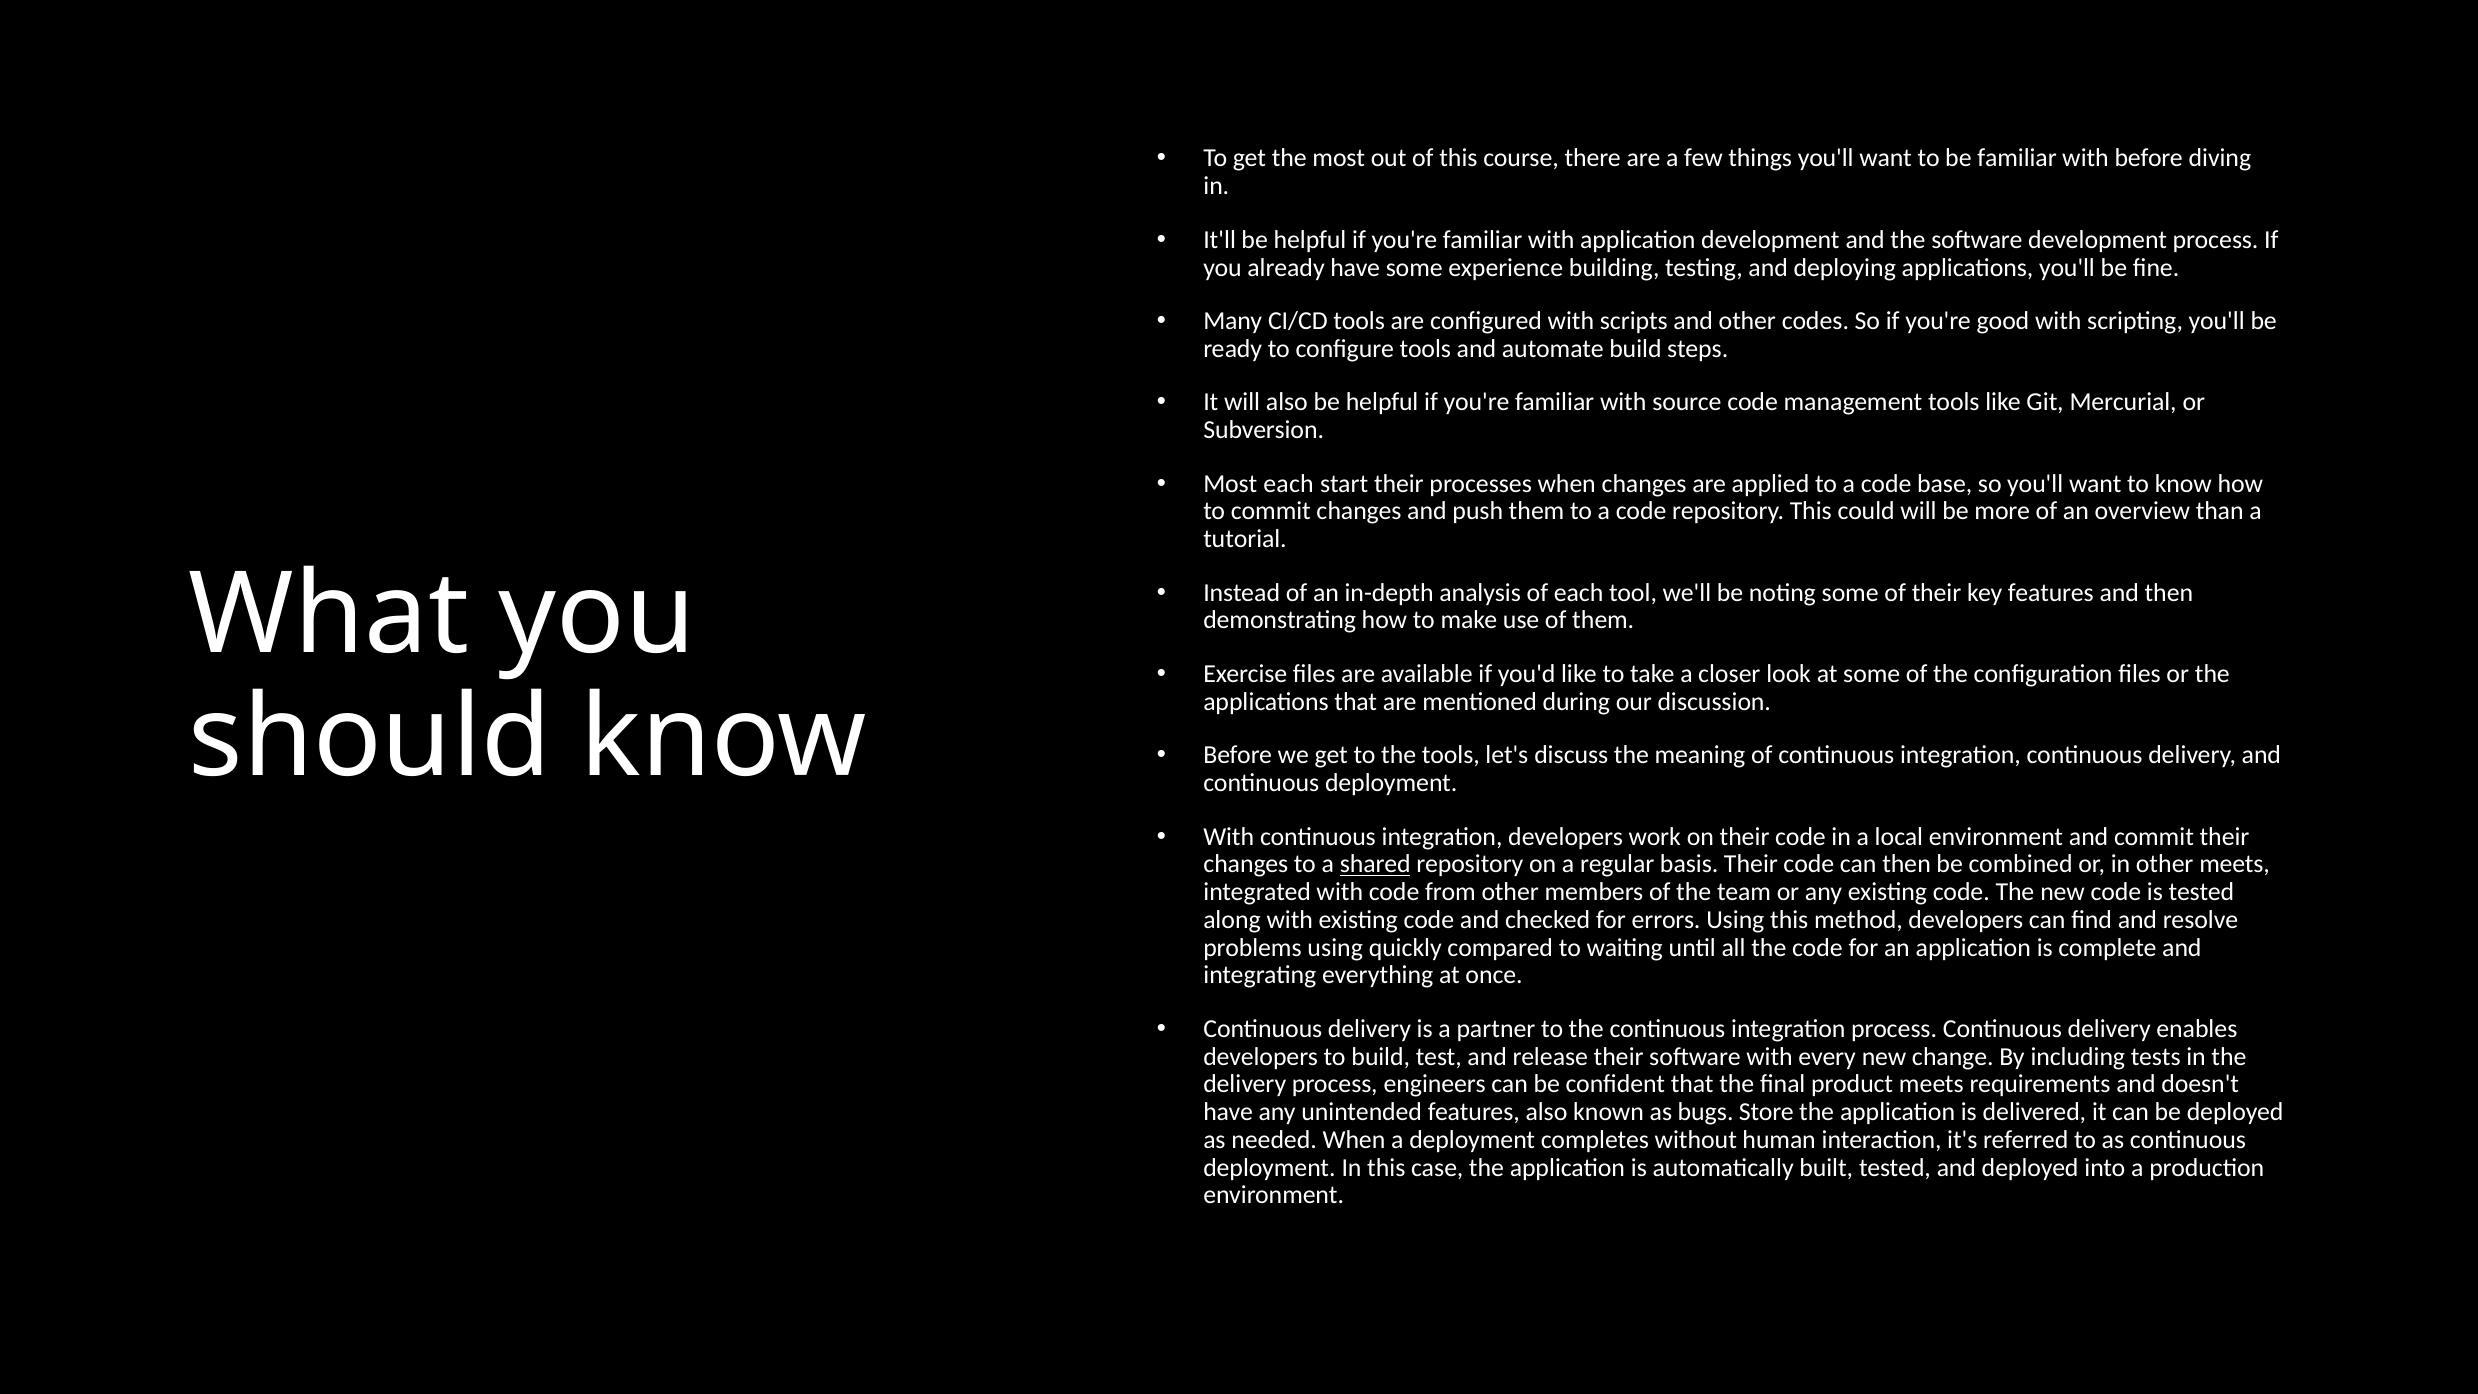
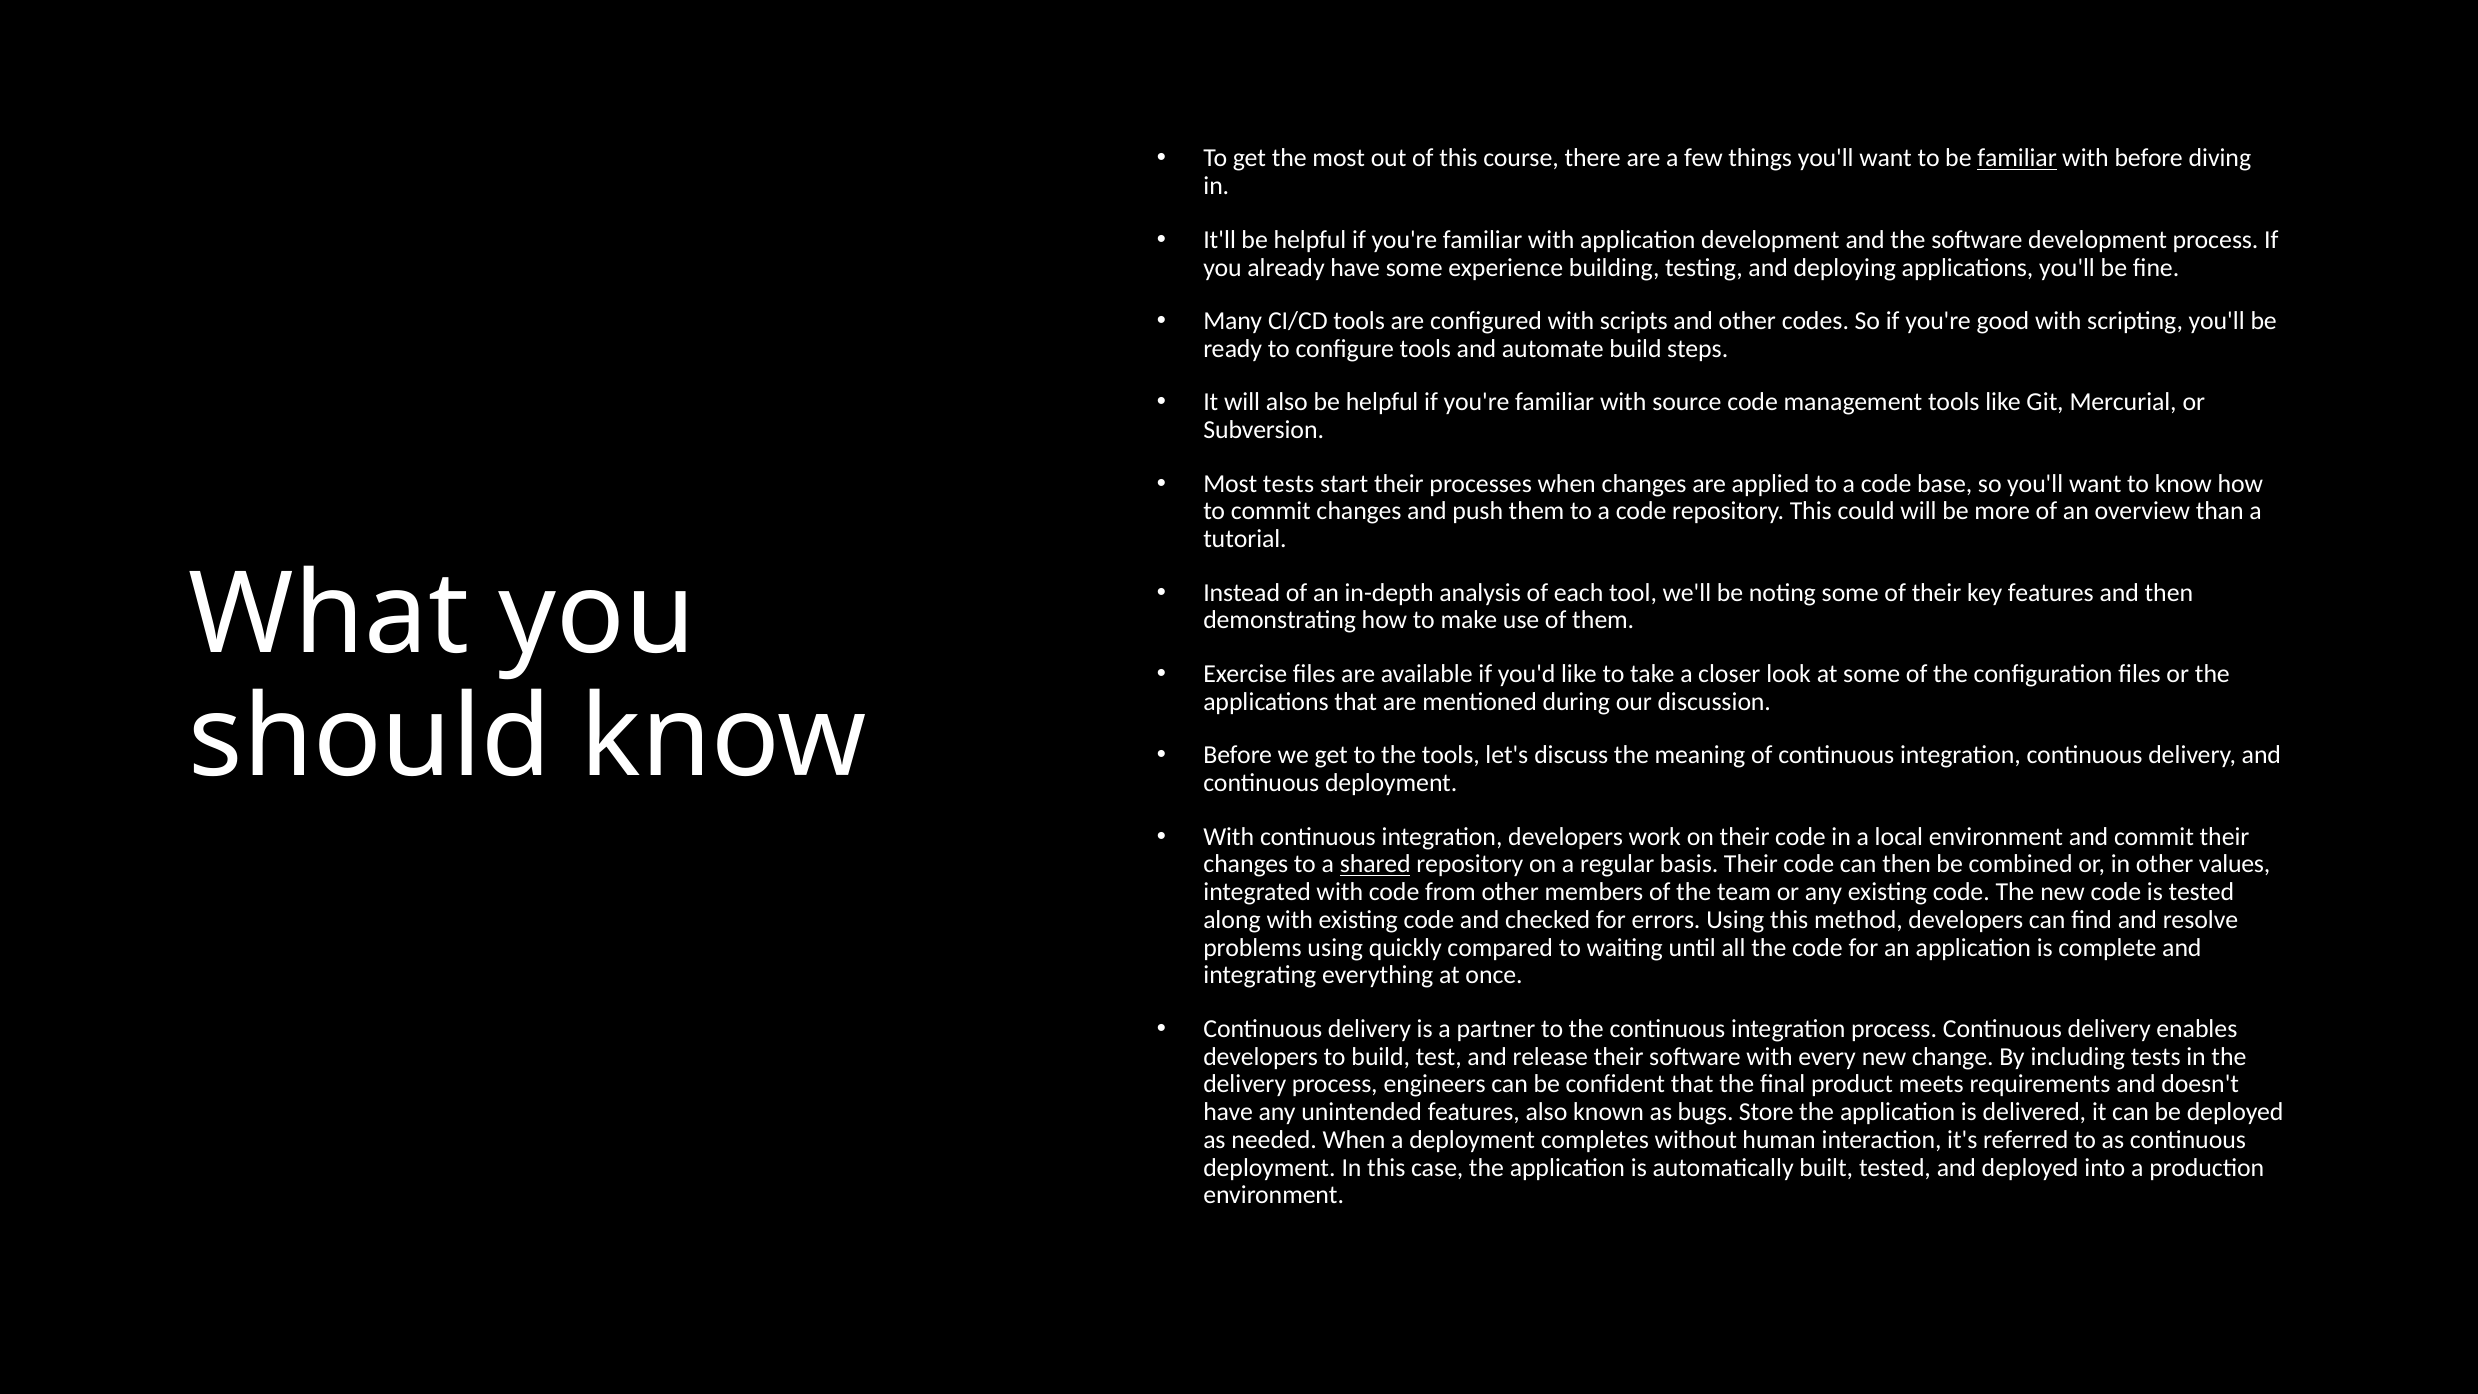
familiar at (2017, 158) underline: none -> present
Most each: each -> tests
other meets: meets -> values
